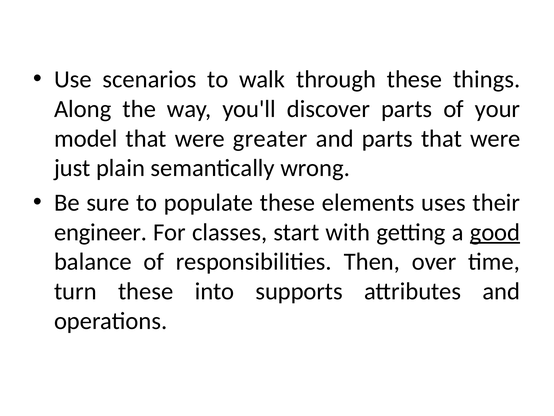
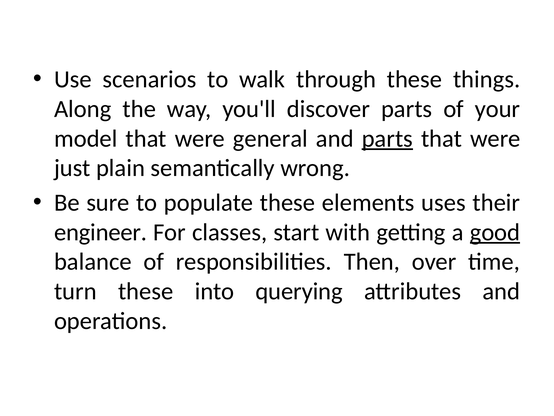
greater: greater -> general
parts at (387, 138) underline: none -> present
supports: supports -> querying
